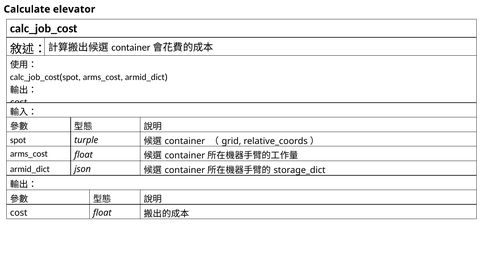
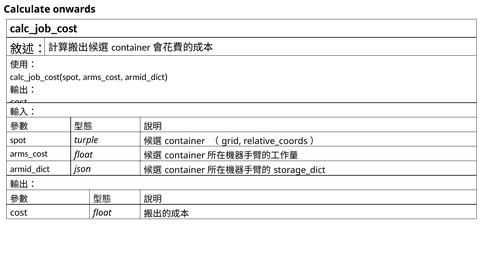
elevator: elevator -> onwards
